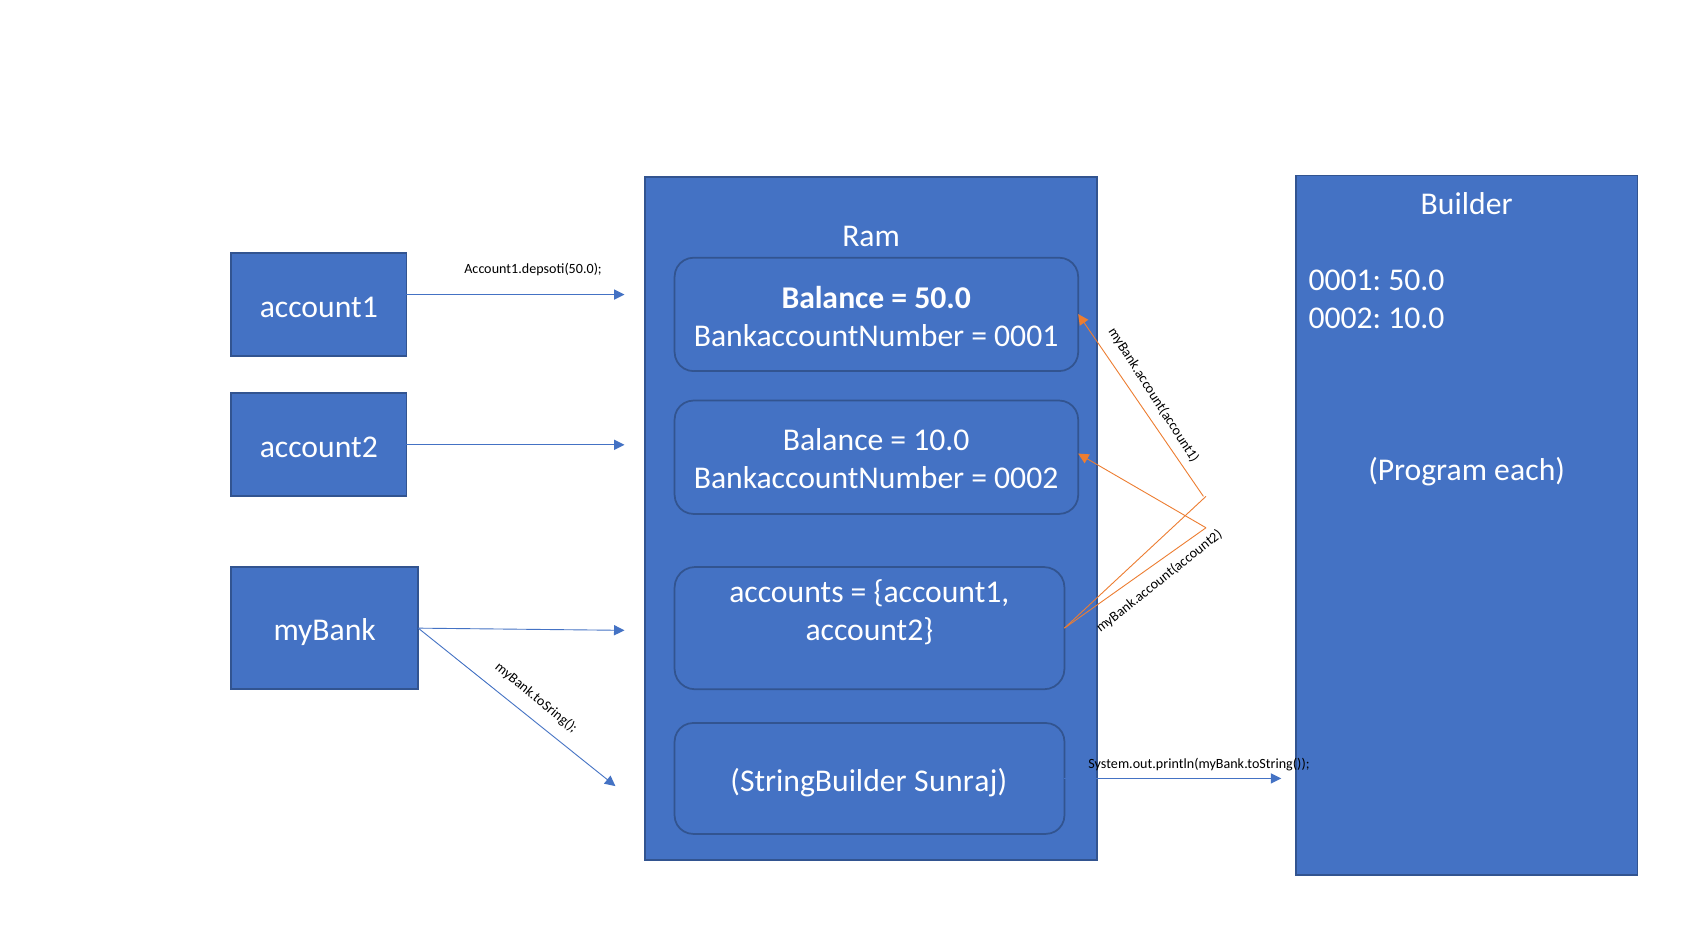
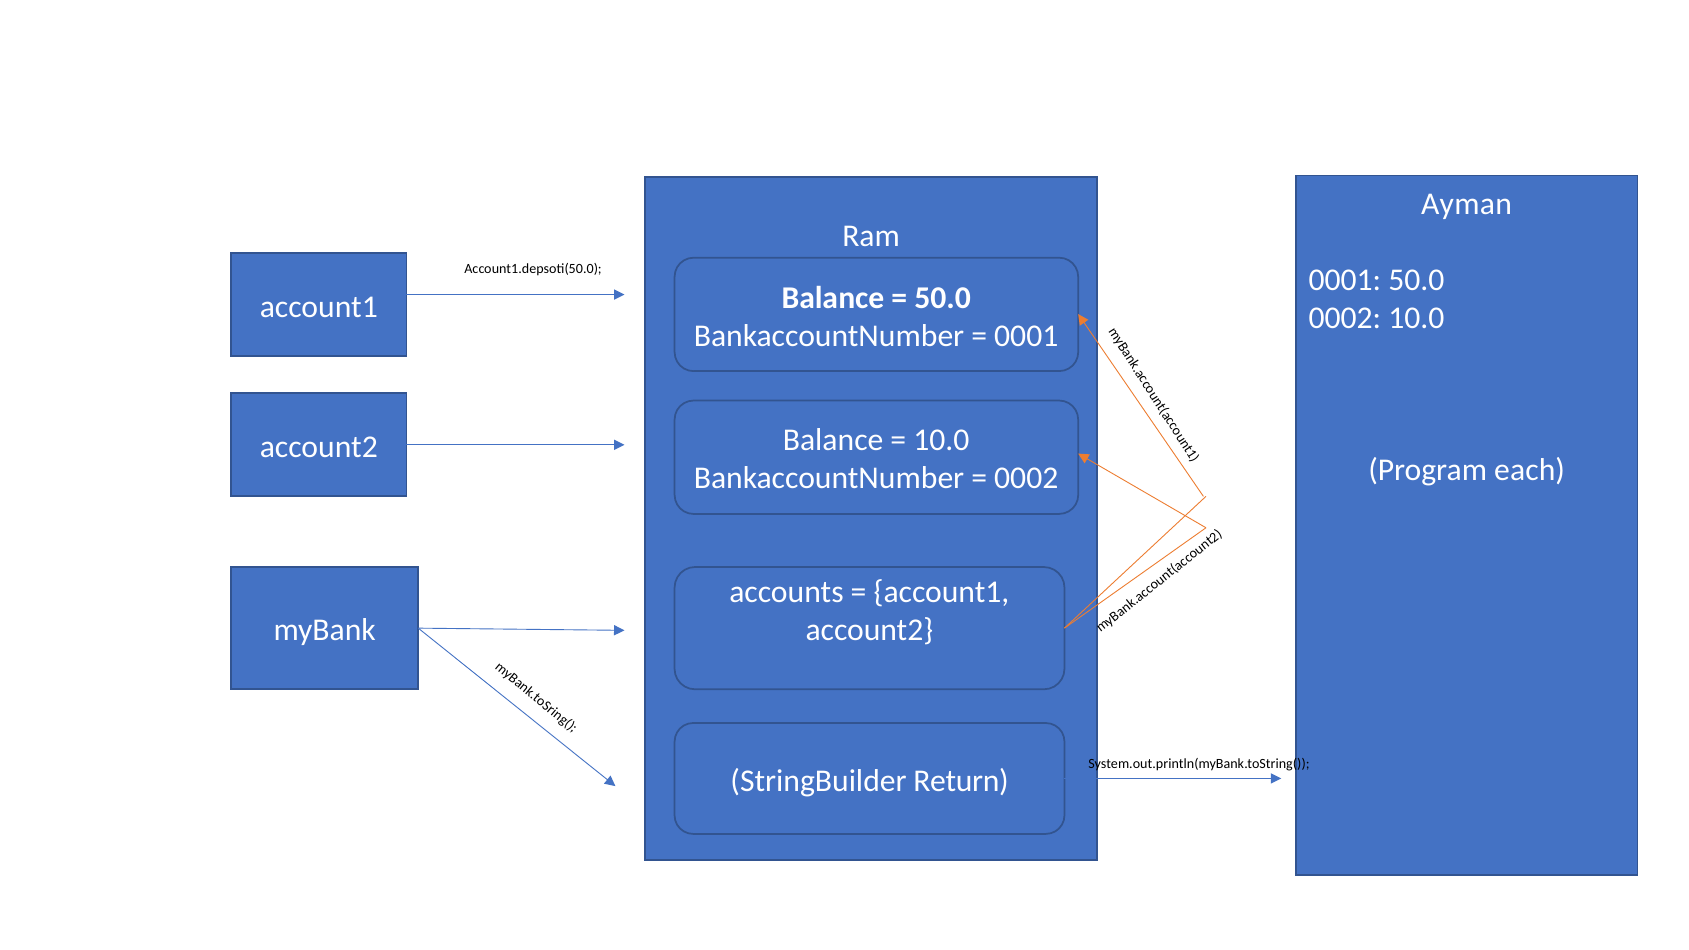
Builder: Builder -> Ayman
Sunraj: Sunraj -> Return
